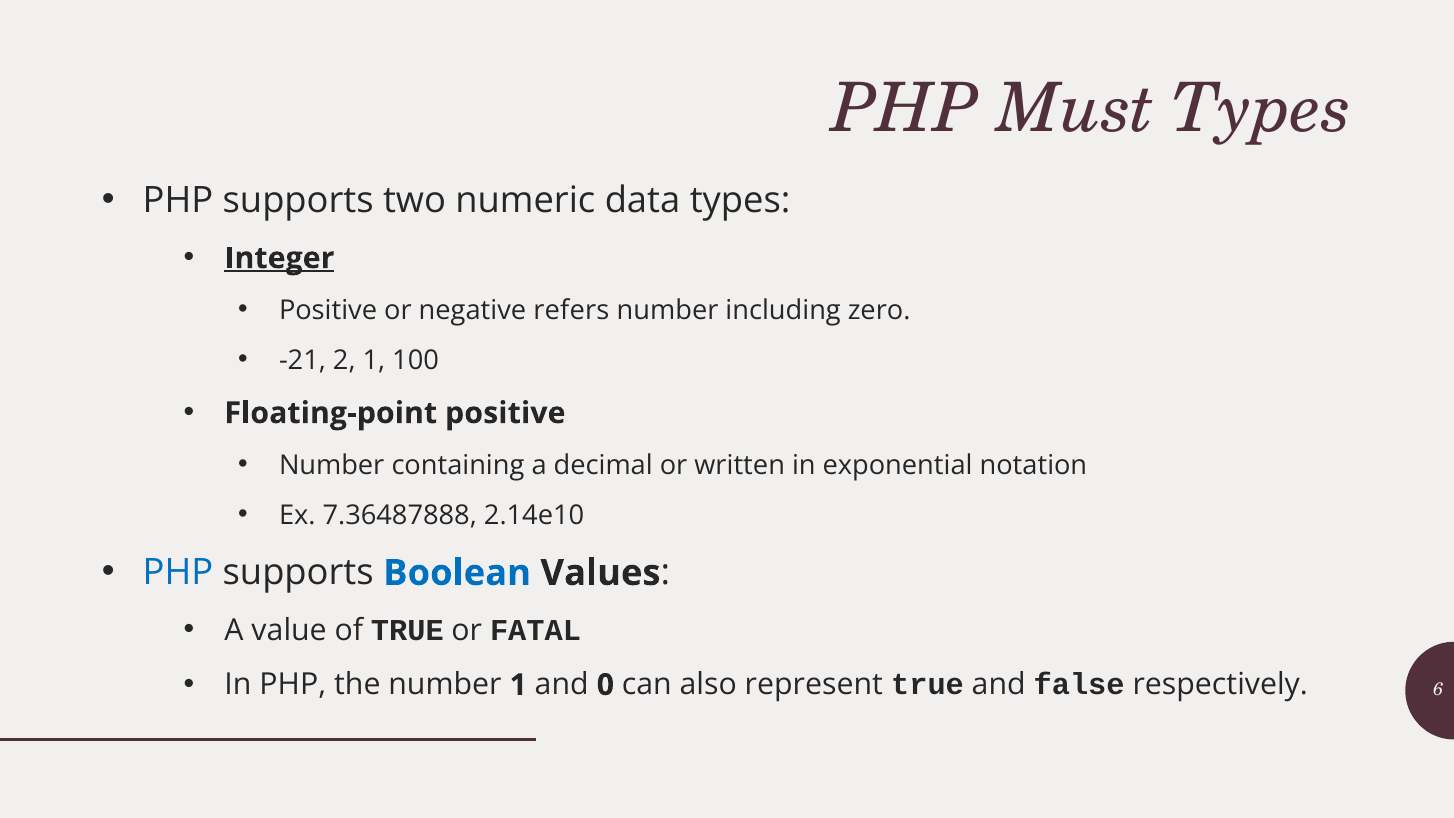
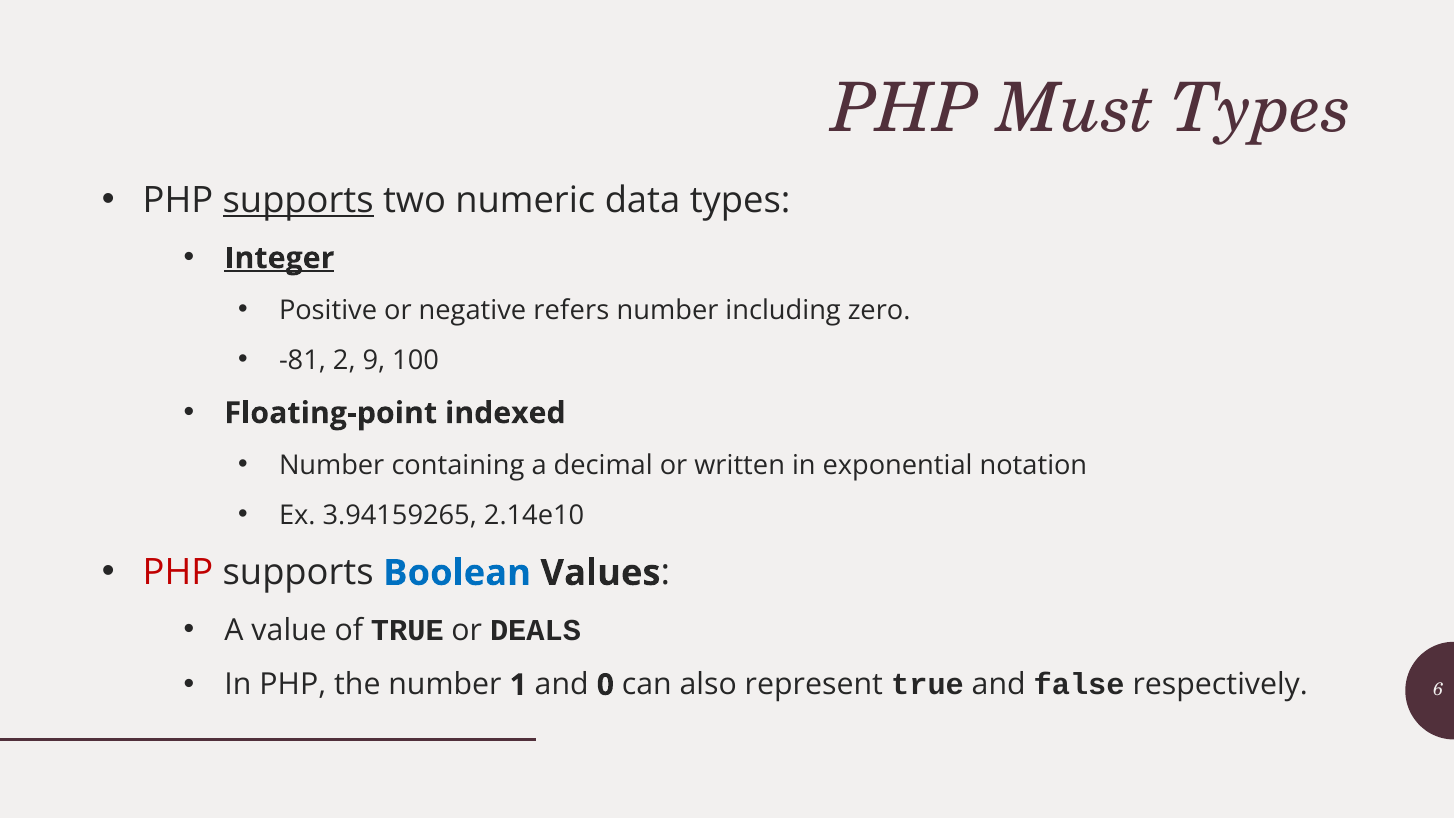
supports at (298, 201) underline: none -> present
-21: -21 -> -81
2 1: 1 -> 9
Floating-point positive: positive -> indexed
7.36487888: 7.36487888 -> 3.94159265
PHP at (178, 573) colour: blue -> red
FATAL: FATAL -> DEALS
